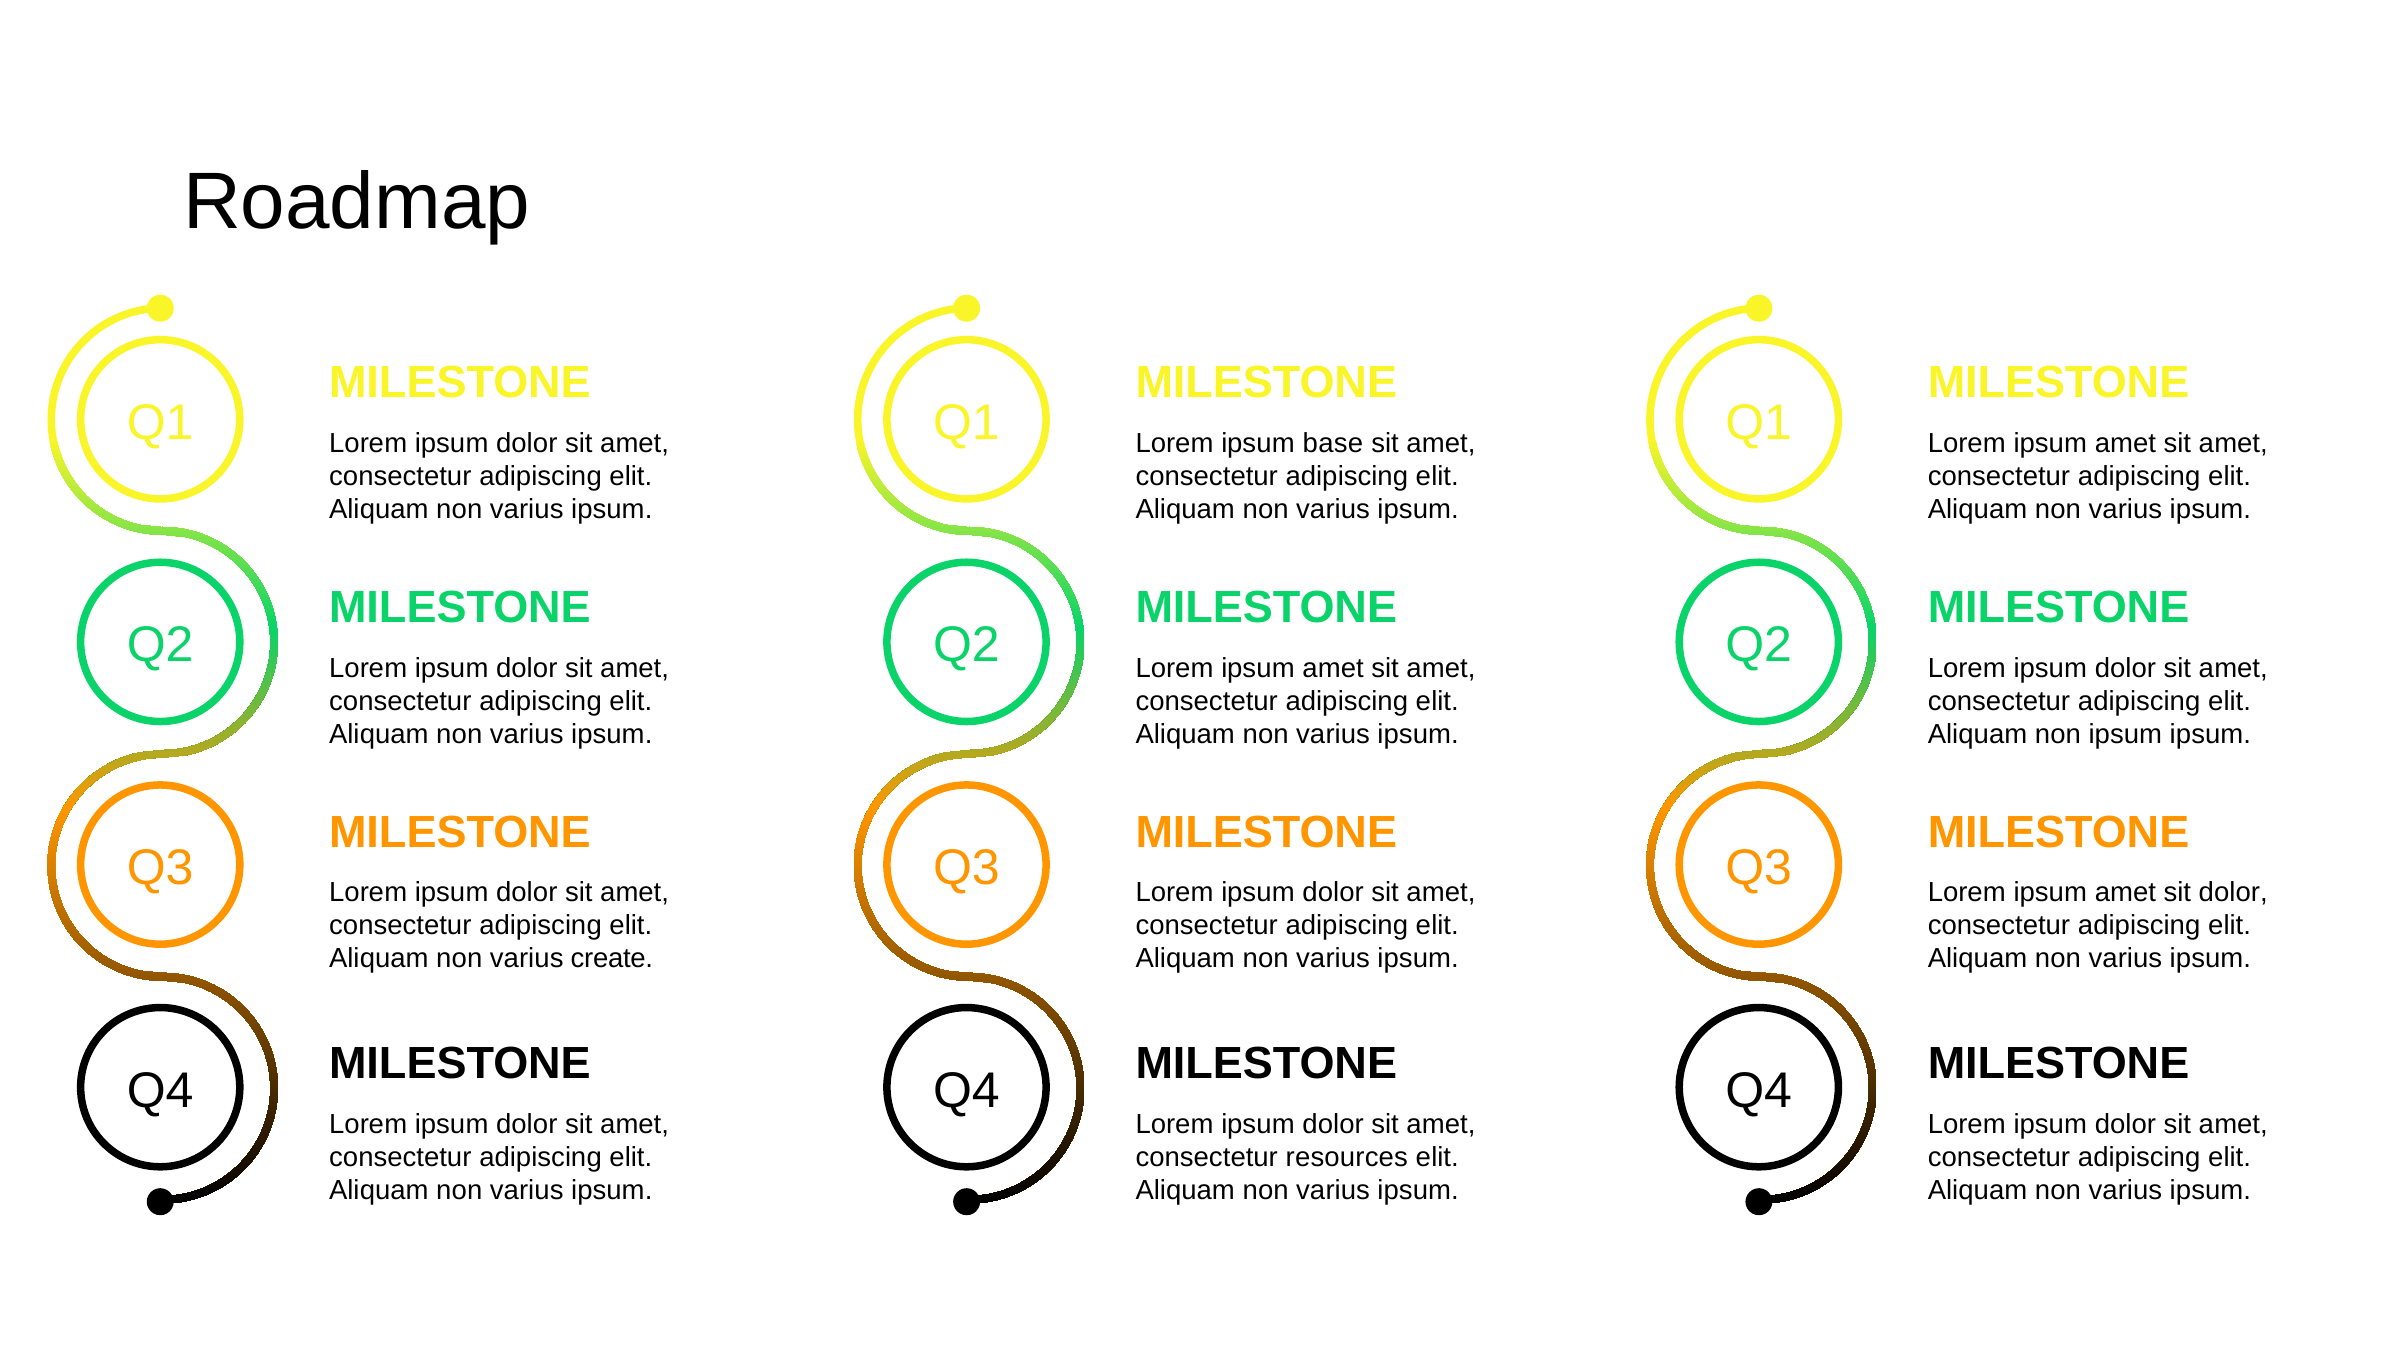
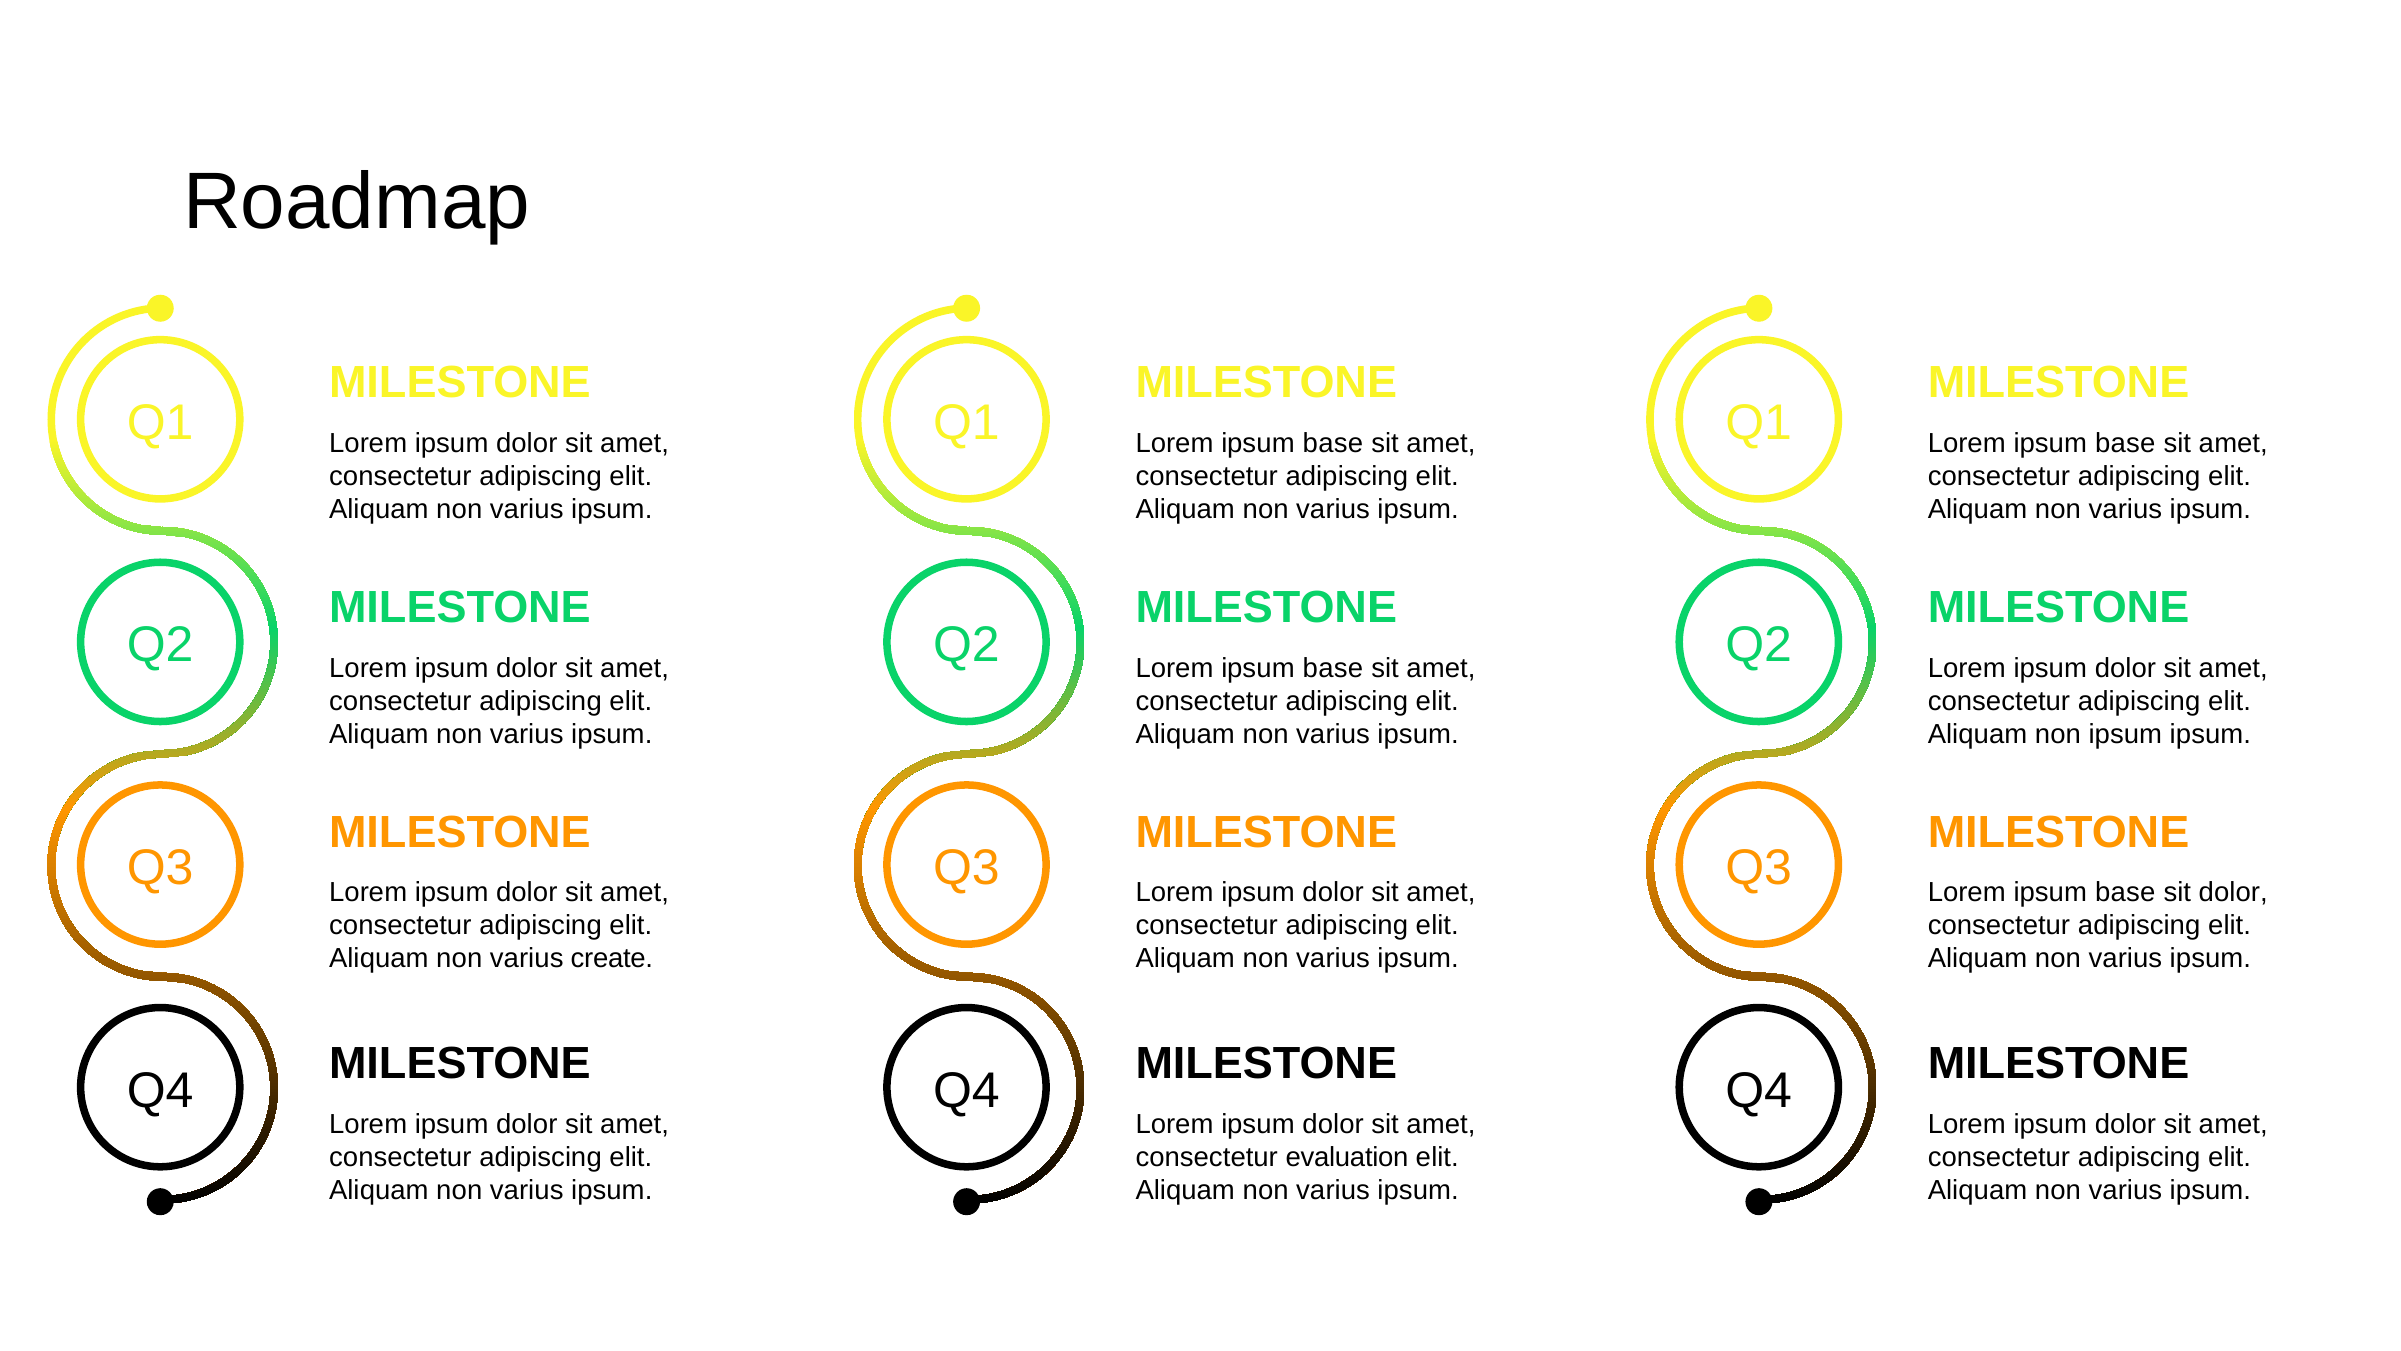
amet at (2125, 443): amet -> base
amet at (1333, 668): amet -> base
amet at (2125, 892): amet -> base
resources: resources -> evaluation
